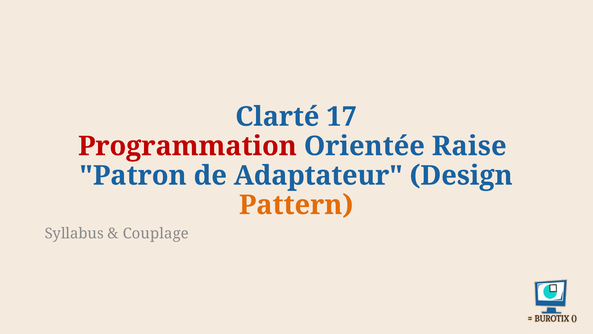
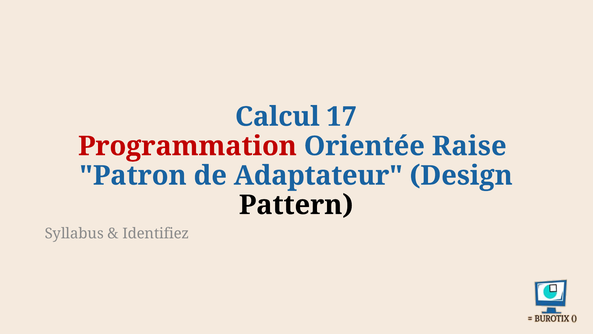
Clarté: Clarté -> Calcul
Pattern colour: orange -> black
Couplage: Couplage -> Identifiez
